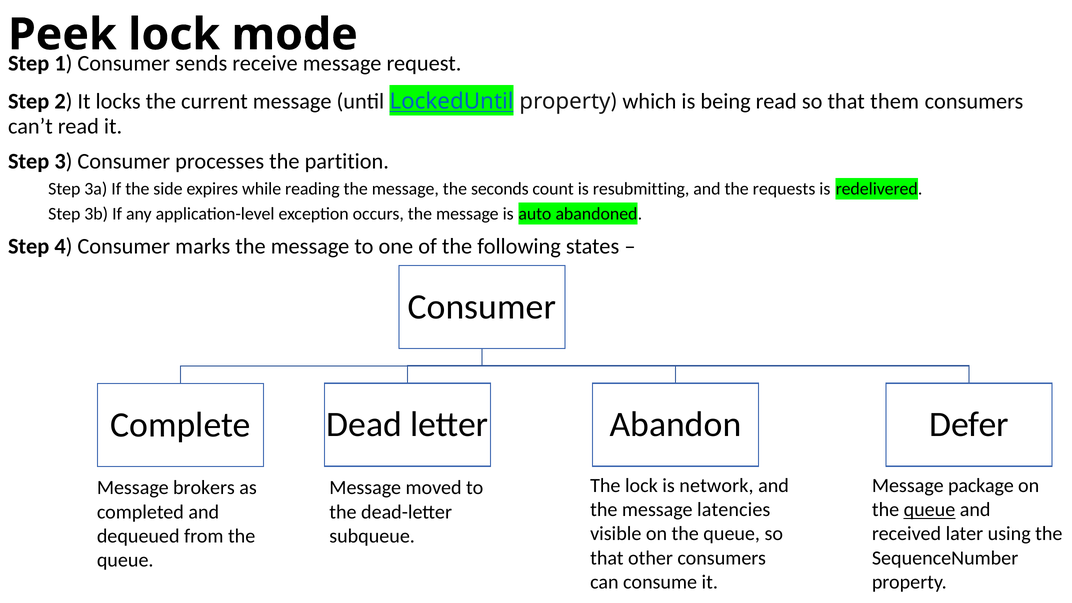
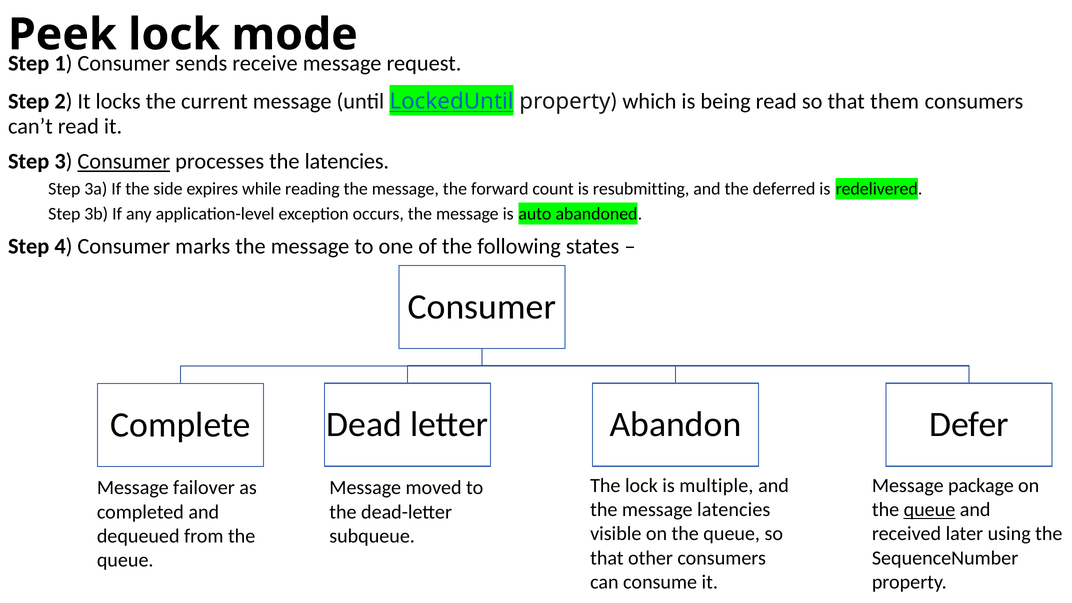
Consumer at (124, 162) underline: none -> present
the partition: partition -> latencies
seconds: seconds -> forward
requests: requests -> deferred
network: network -> multiple
brokers: brokers -> failover
